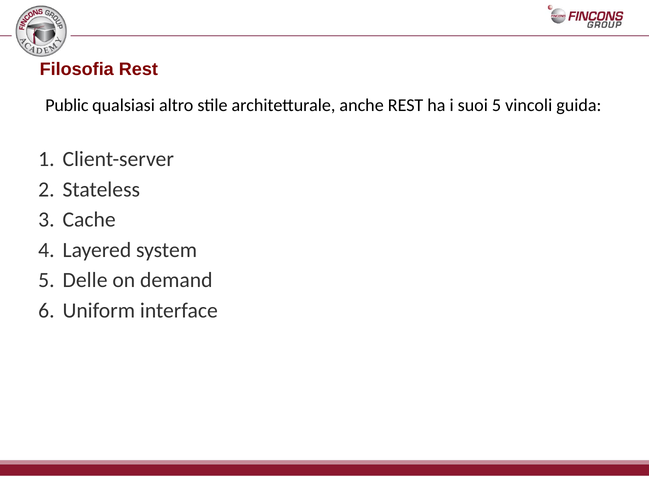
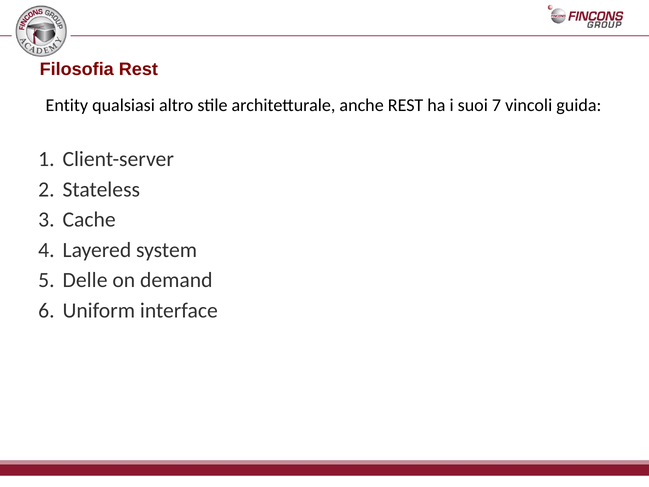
Public: Public -> Entity
suoi 5: 5 -> 7
